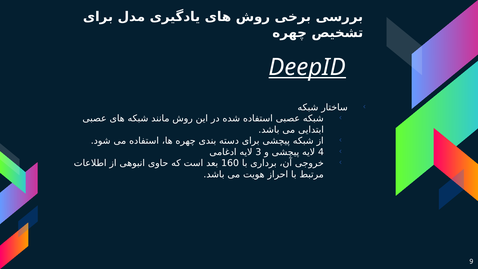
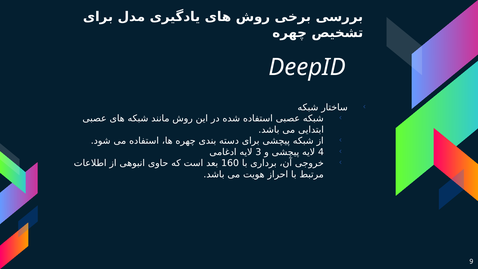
DeepID underline: present -> none
